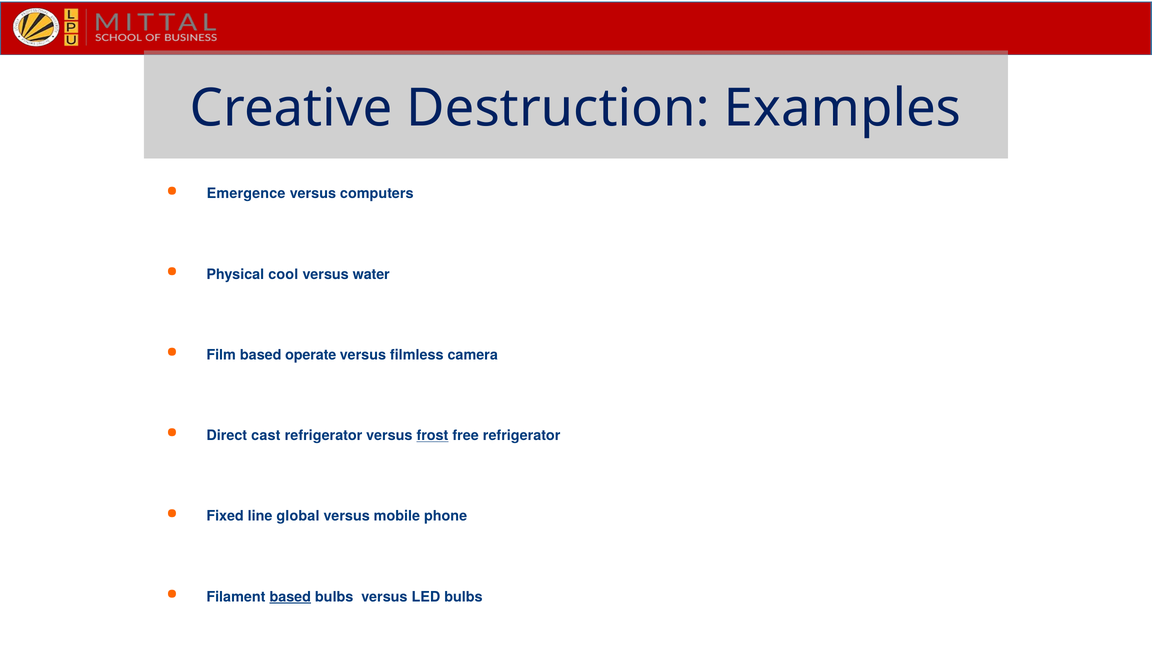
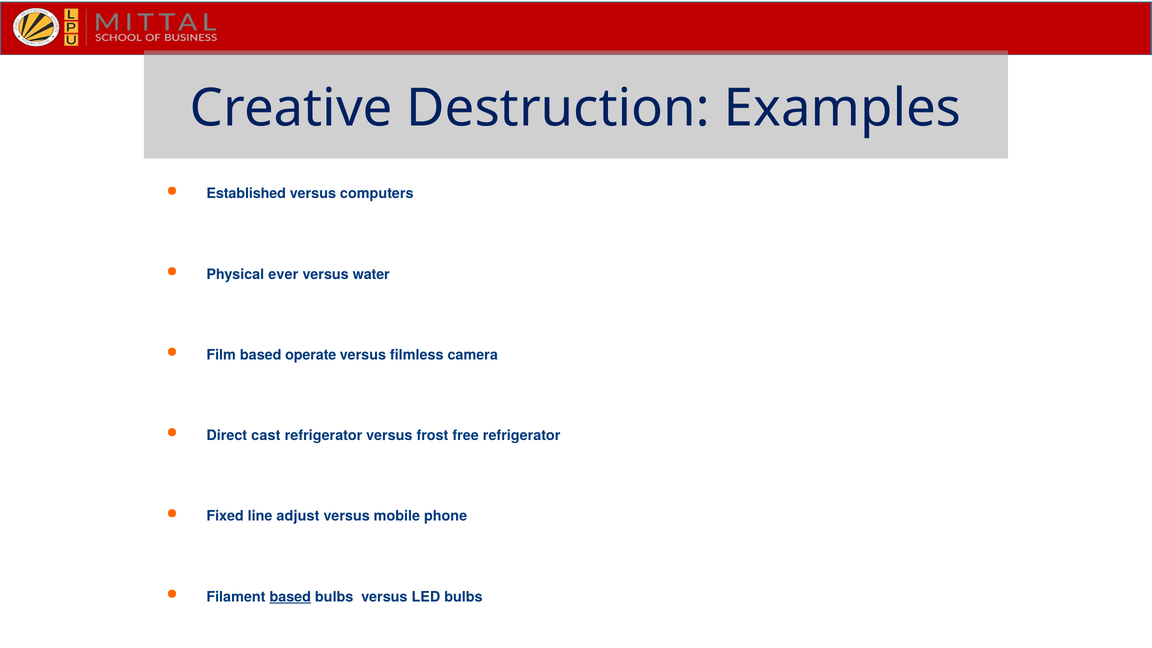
Emergence: Emergence -> Established
cool: cool -> ever
frost underline: present -> none
global: global -> adjust
